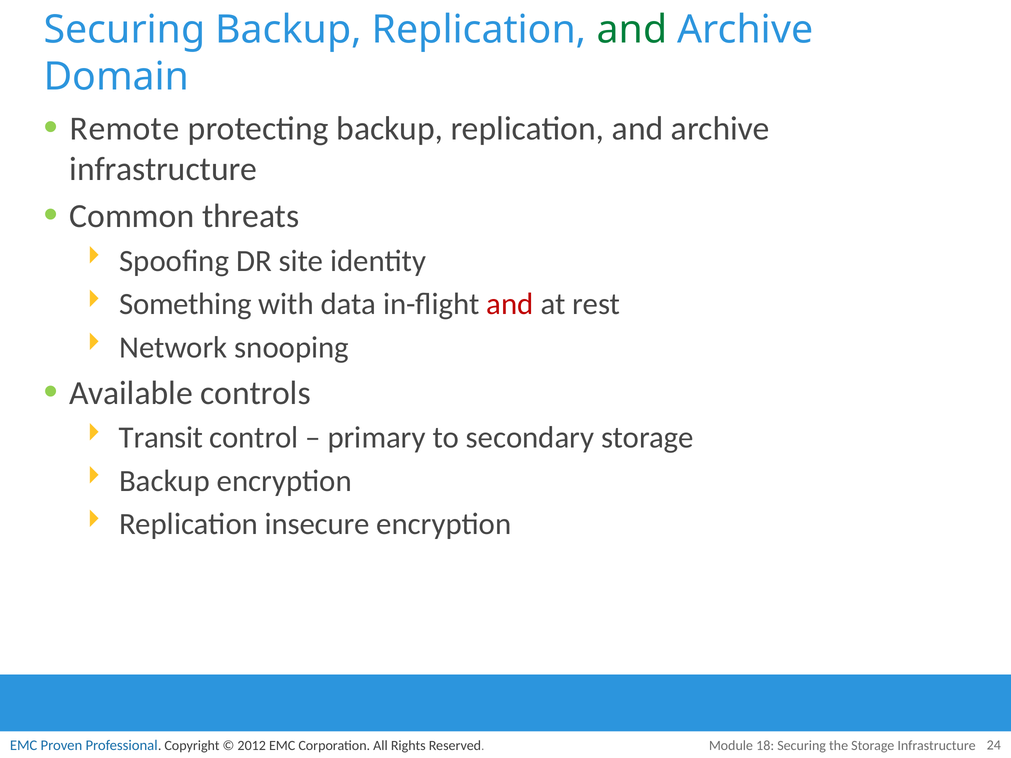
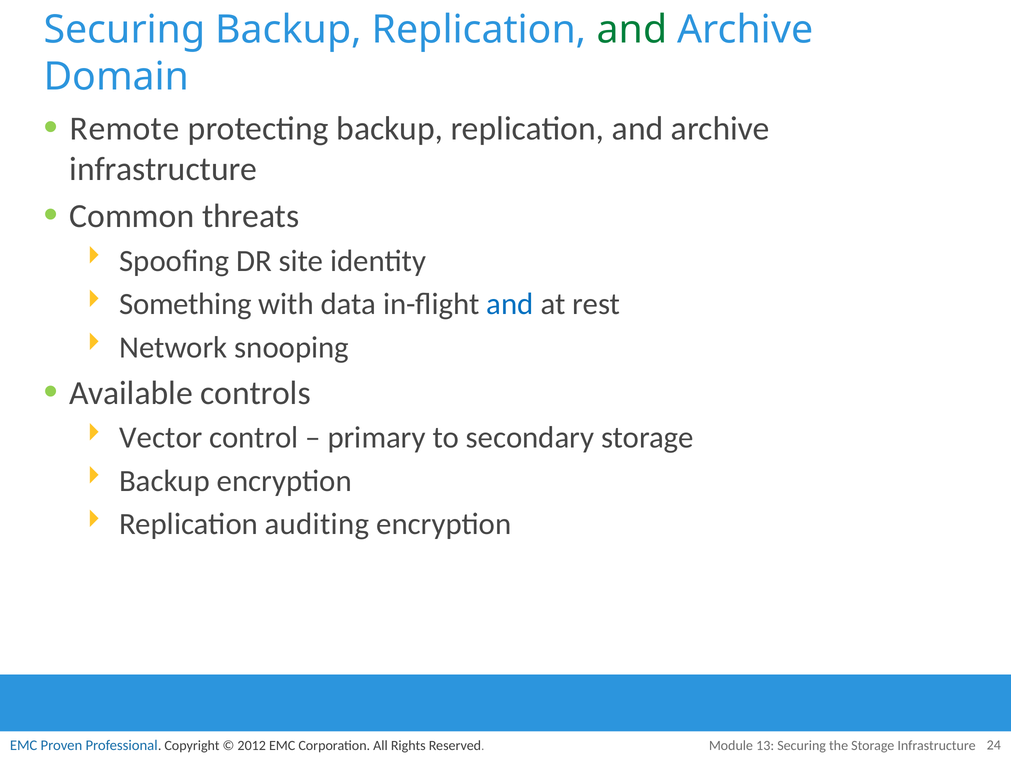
and at (510, 304) colour: red -> blue
Transit: Transit -> Vector
insecure: insecure -> auditing
18: 18 -> 13
